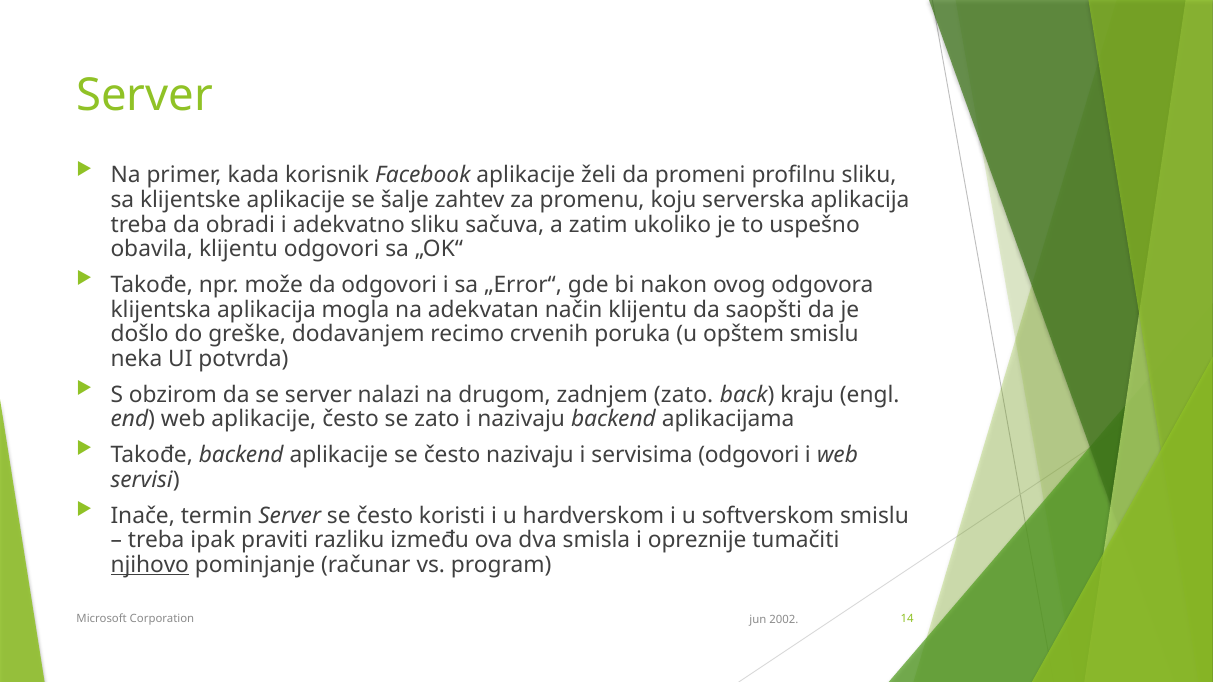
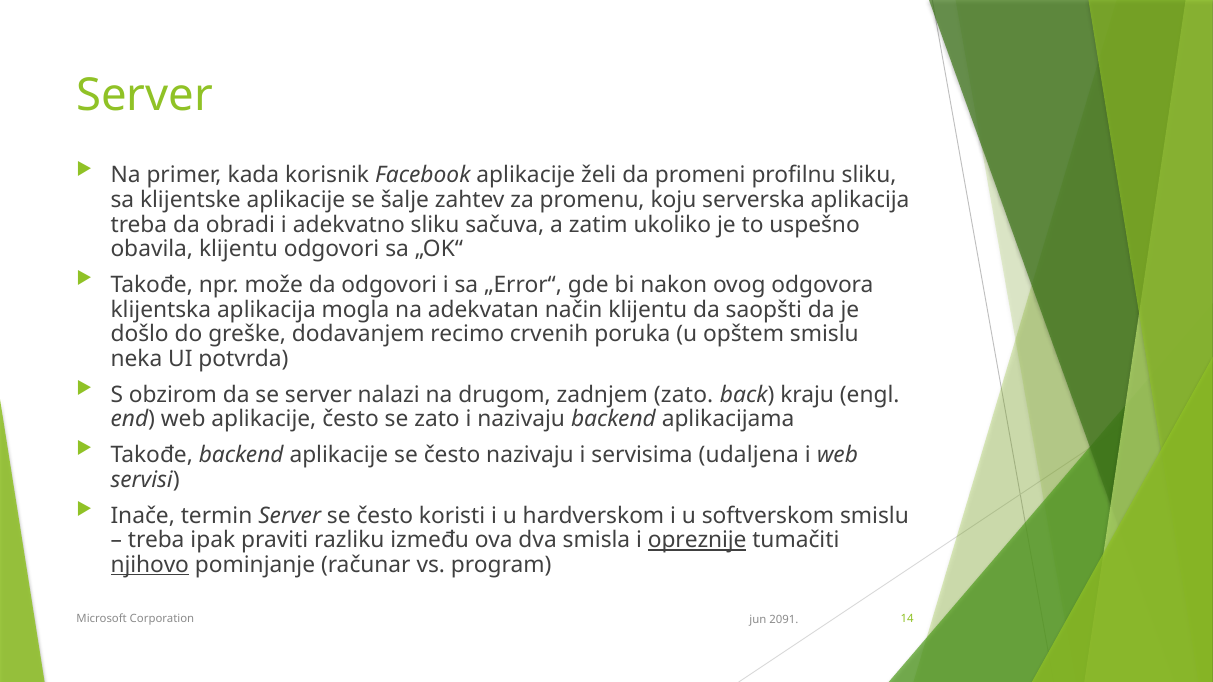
servisima odgovori: odgovori -> udaljena
opreznije underline: none -> present
2002: 2002 -> 2091
